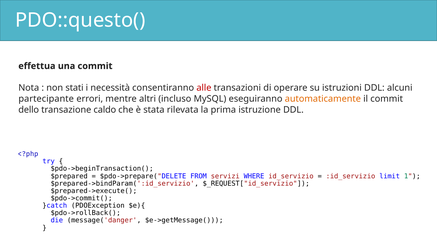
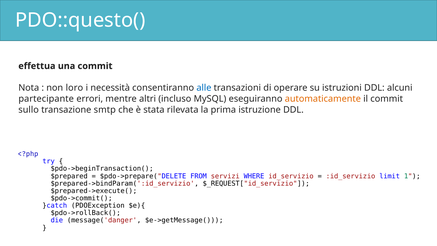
stati: stati -> loro
alle colour: red -> blue
dello: dello -> sullo
caldo: caldo -> smtp
